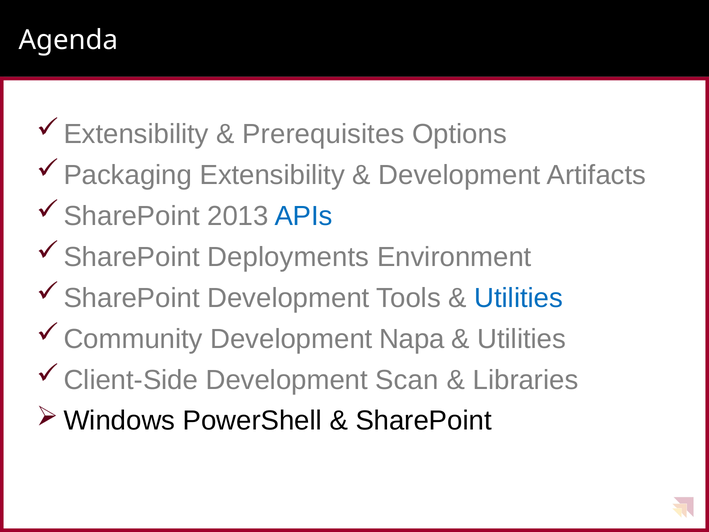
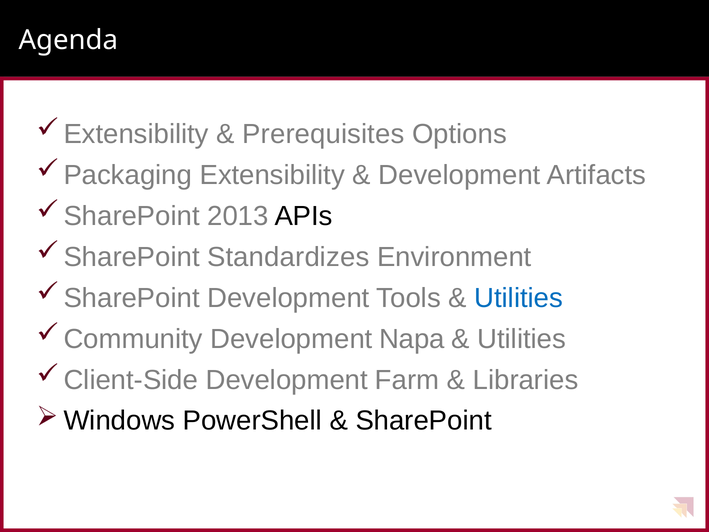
APIs colour: blue -> black
Deployments: Deployments -> Standardizes
Scan: Scan -> Farm
